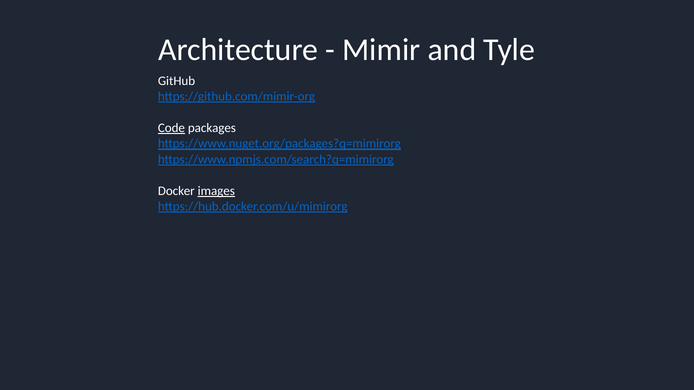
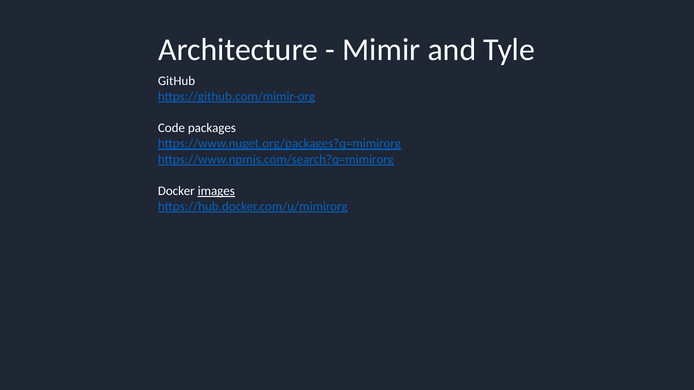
Code underline: present -> none
